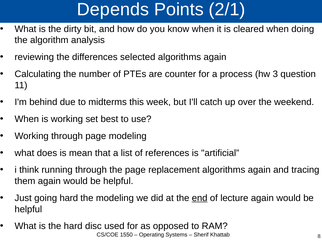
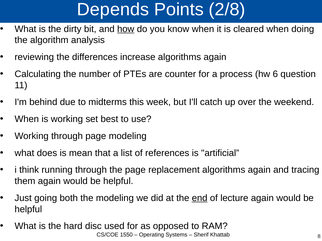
2/1: 2/1 -> 2/8
how underline: none -> present
selected: selected -> increase
3: 3 -> 6
going hard: hard -> both
